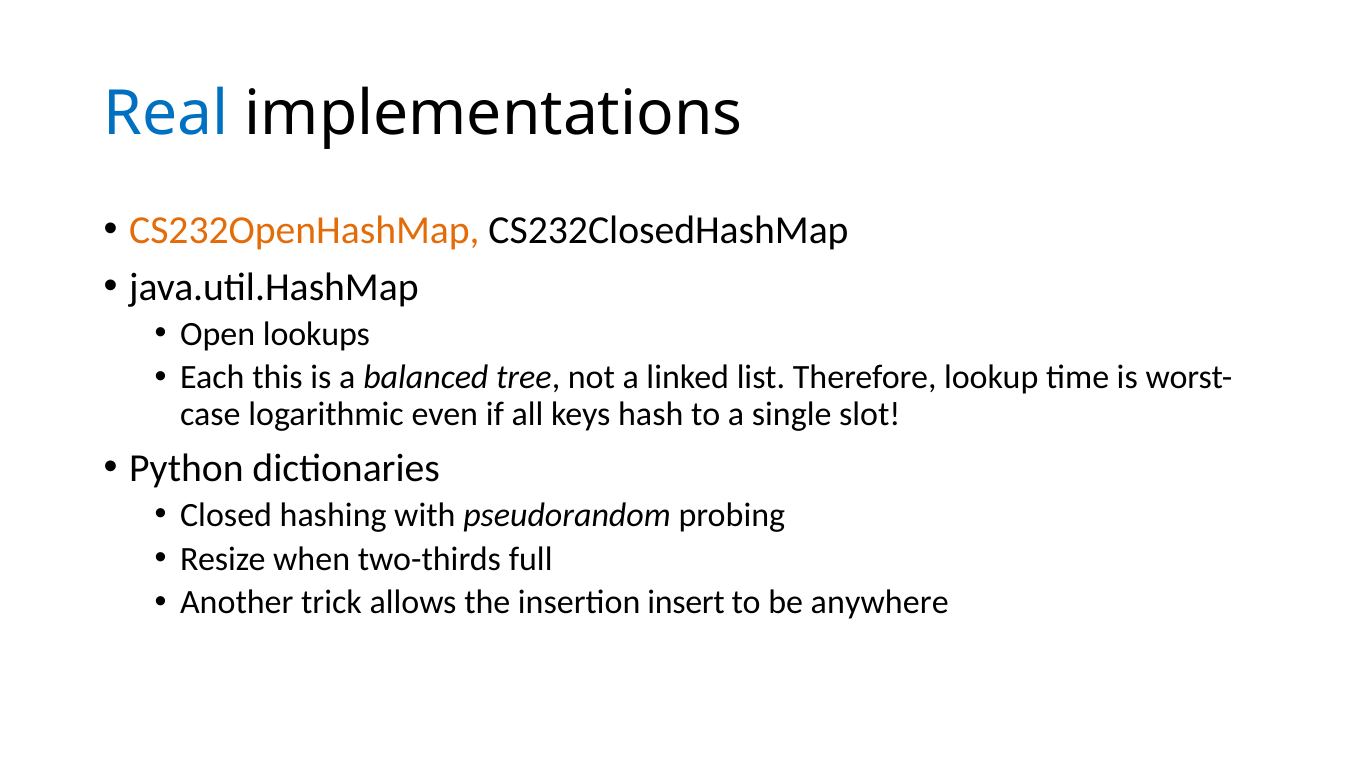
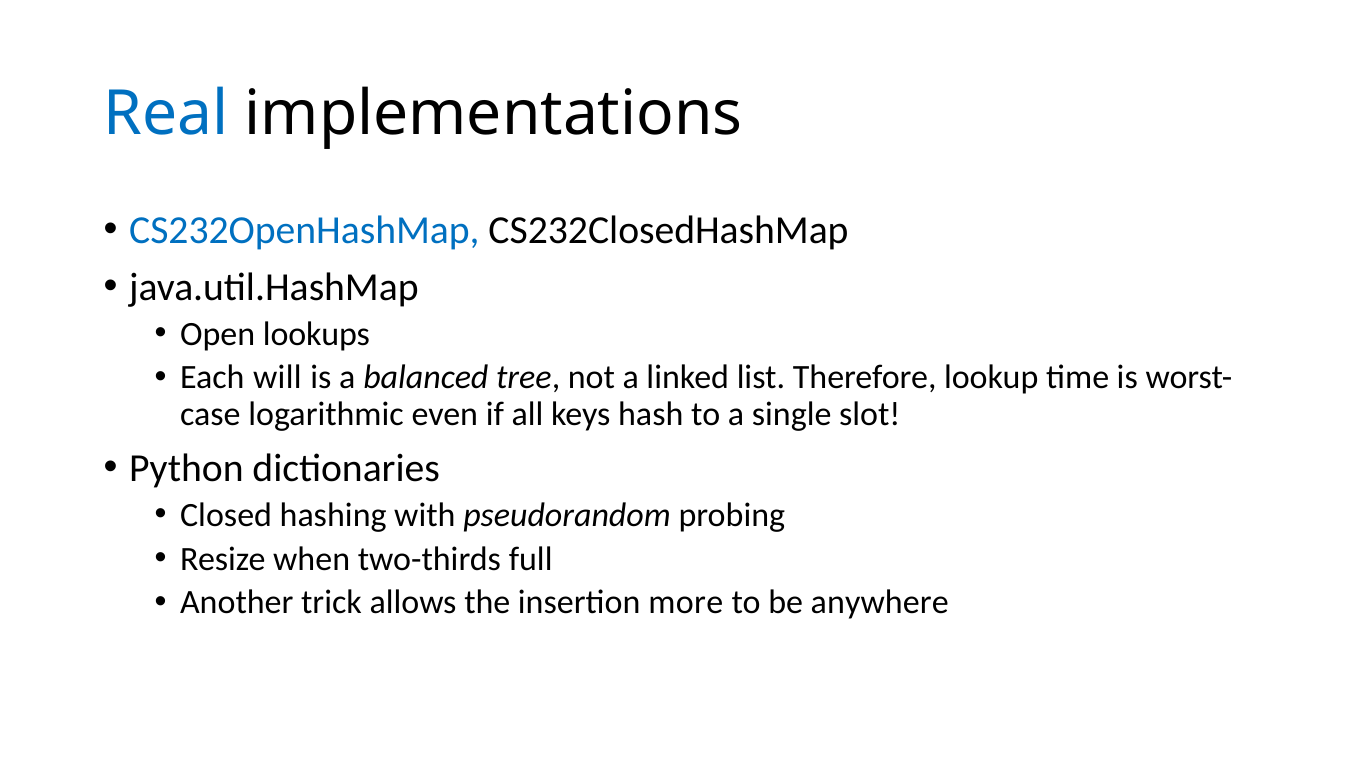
CS232OpenHashMap colour: orange -> blue
this: this -> will
insert: insert -> more
